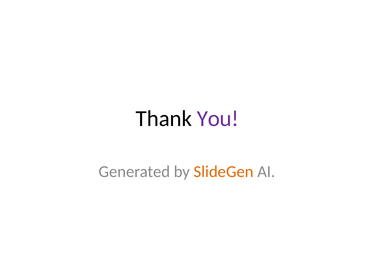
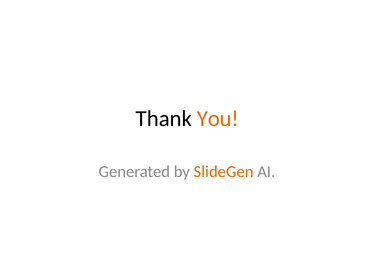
You colour: purple -> orange
